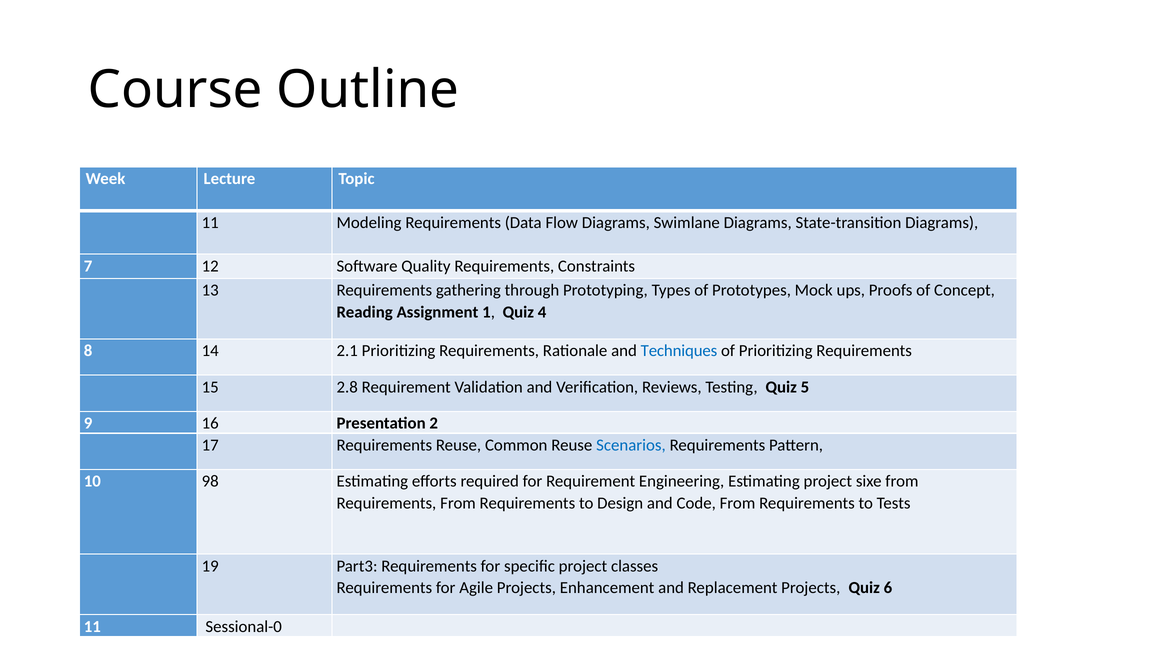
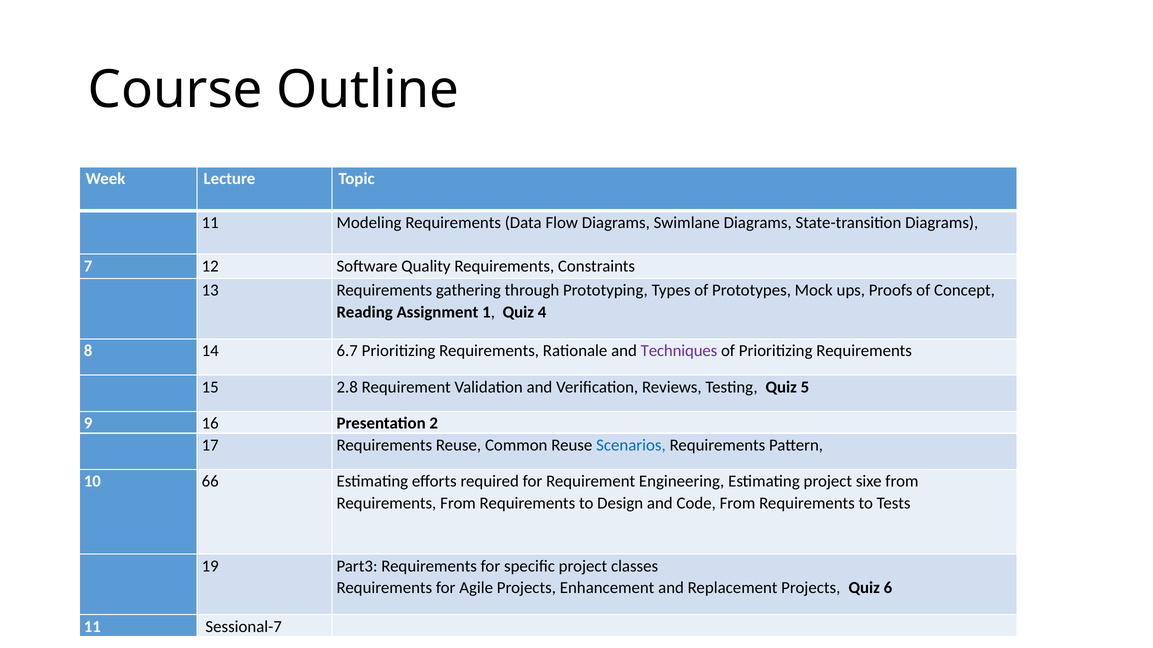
2.1: 2.1 -> 6.7
Techniques colour: blue -> purple
98: 98 -> 66
Sessional-0: Sessional-0 -> Sessional-7
